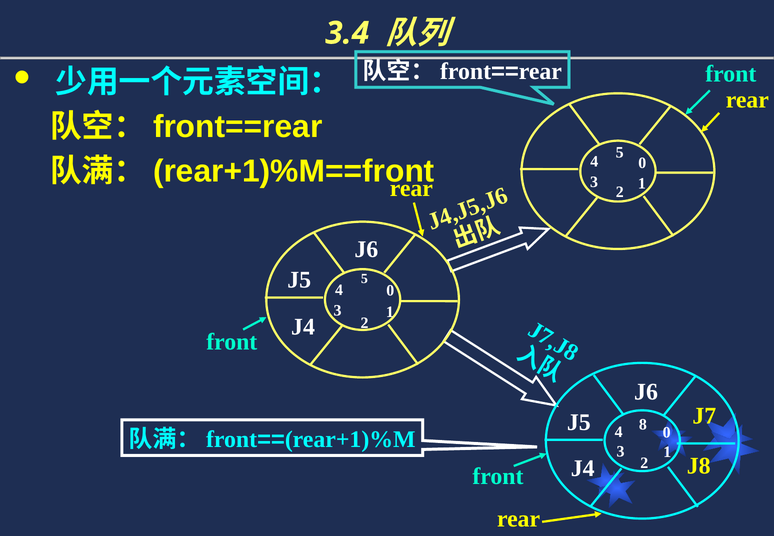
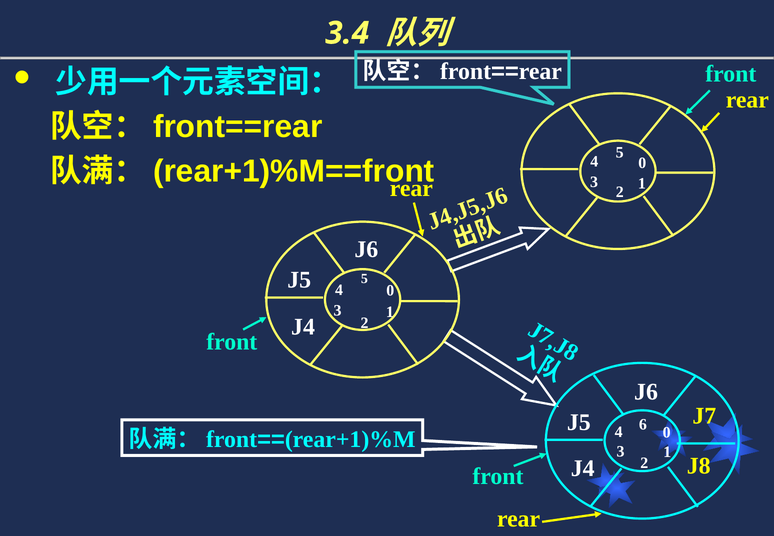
4 8: 8 -> 6
